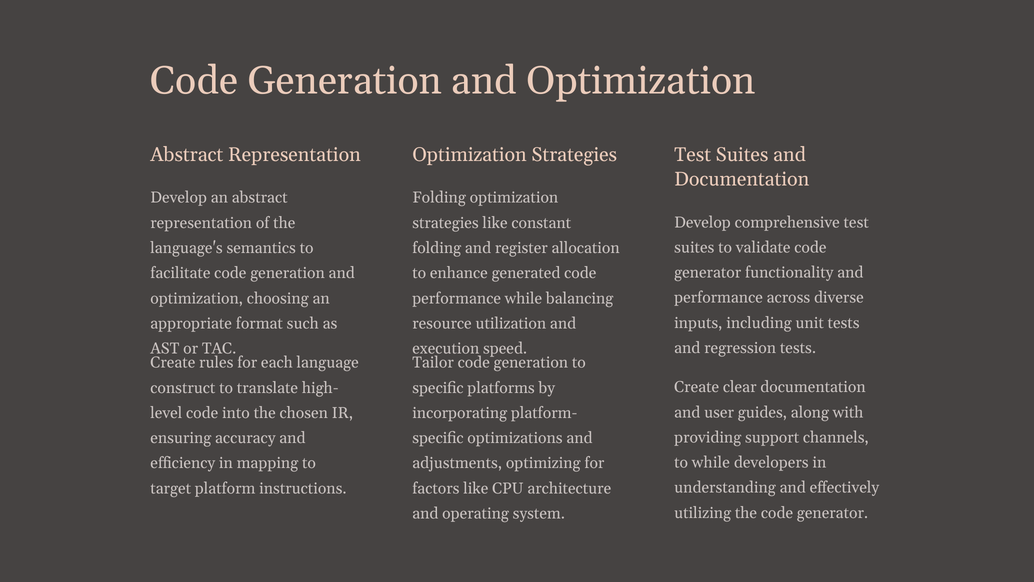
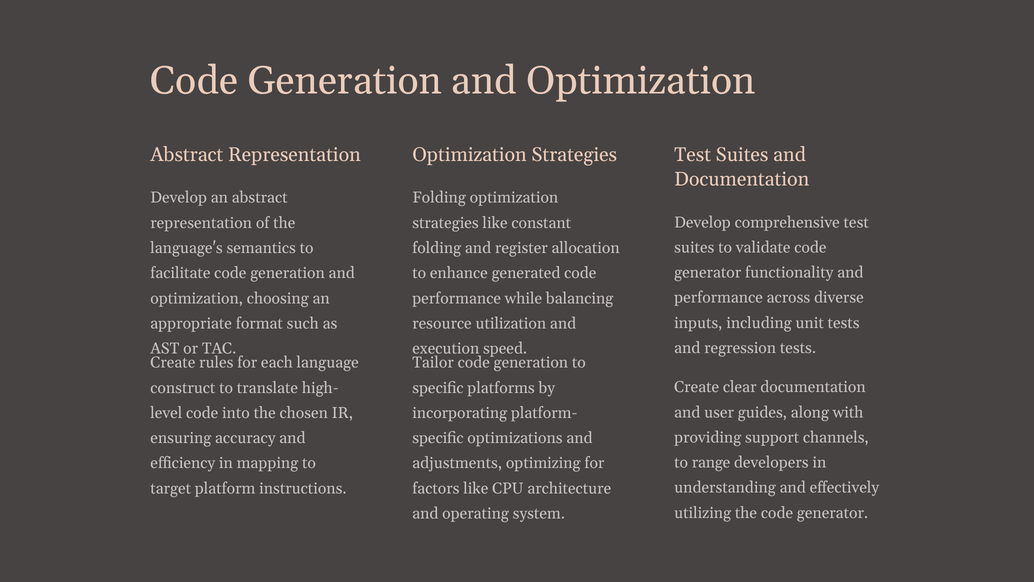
to while: while -> range
